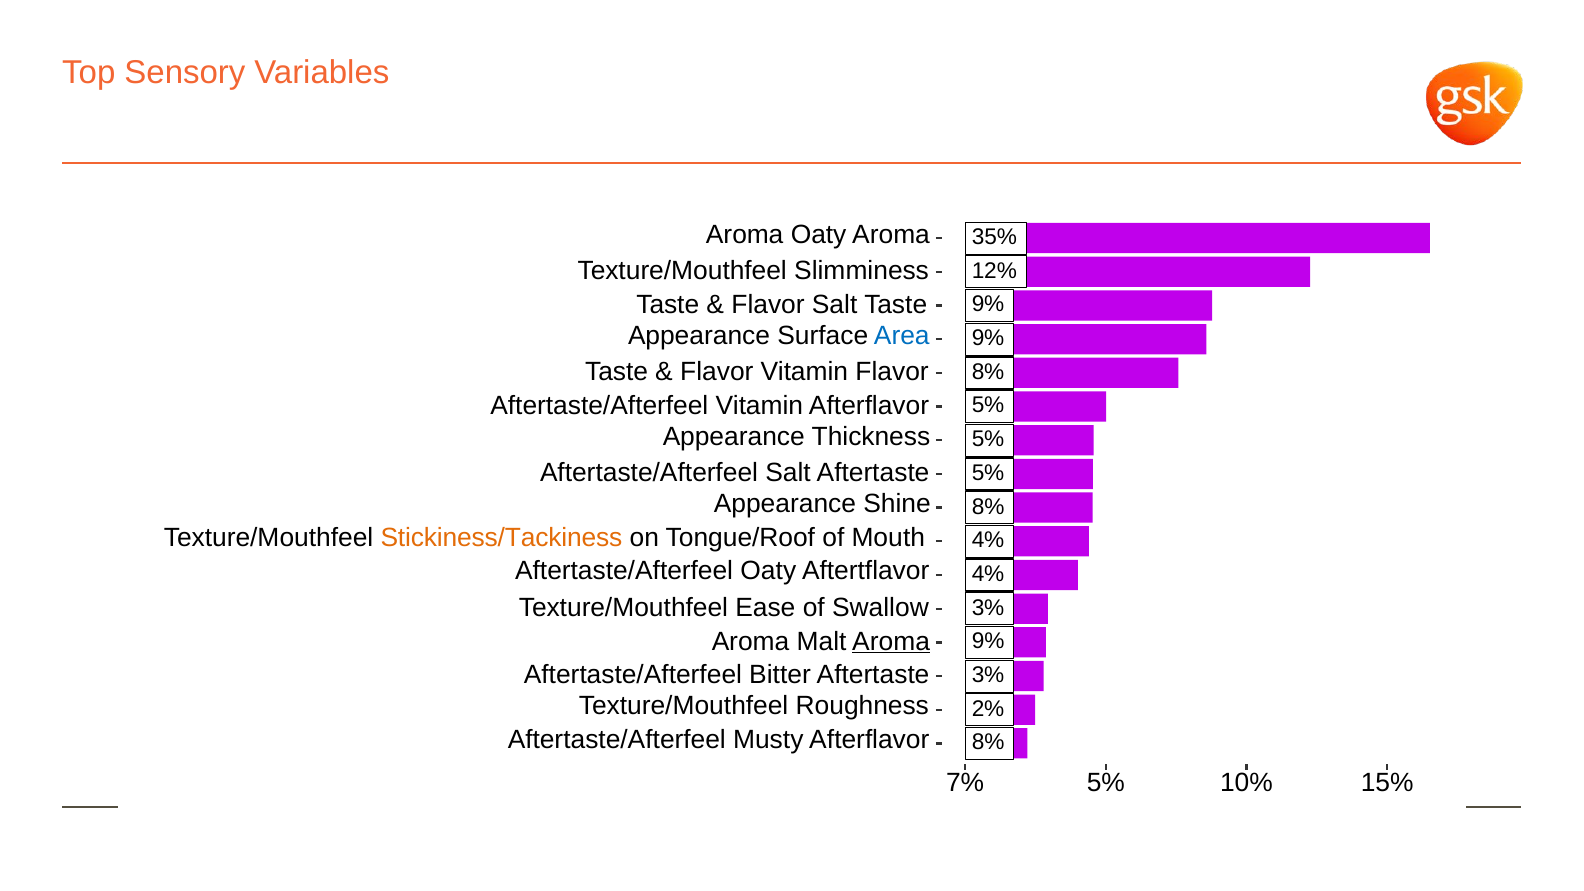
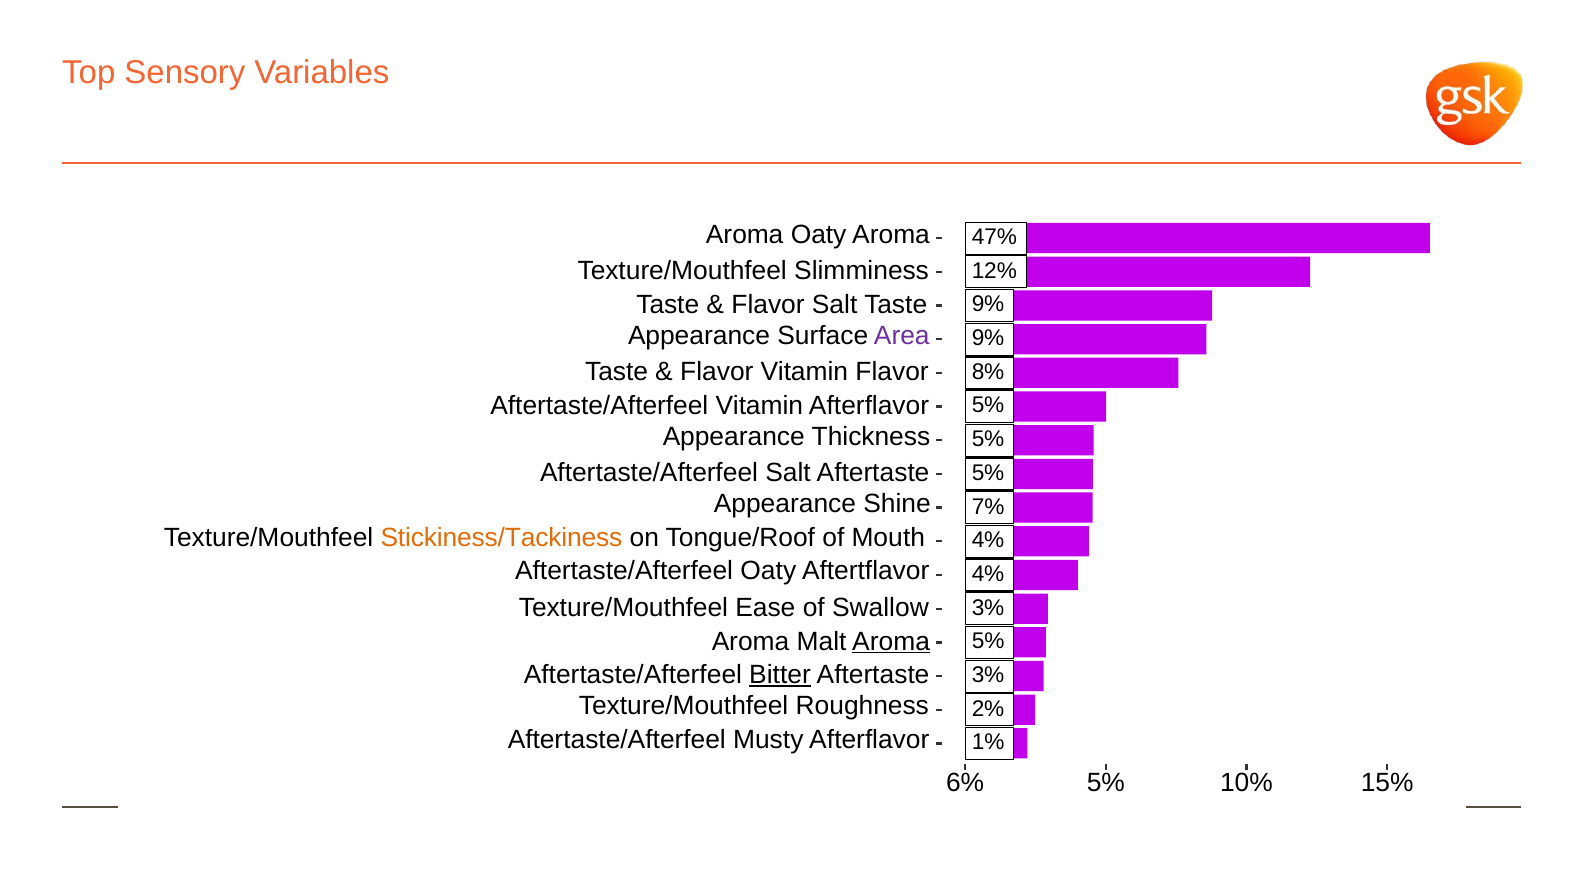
35%: 35% -> 47%
Area colour: blue -> purple
8% at (988, 507): 8% -> 7%
9% at (988, 641): 9% -> 5%
Bitter underline: none -> present
8% at (988, 742): 8% -> 1%
7%: 7% -> 6%
